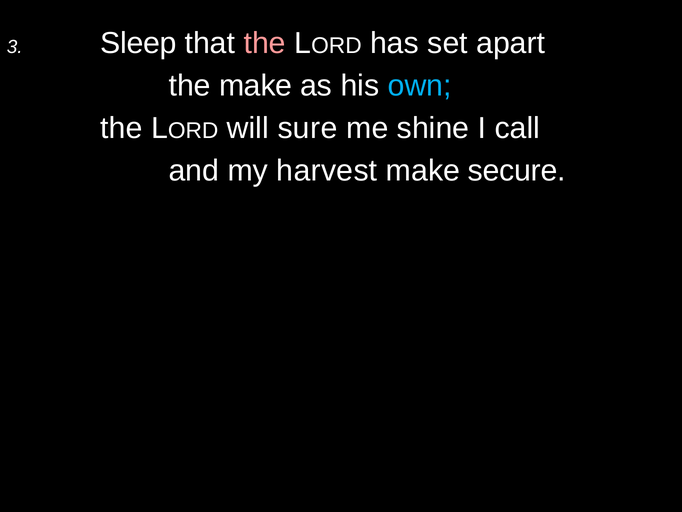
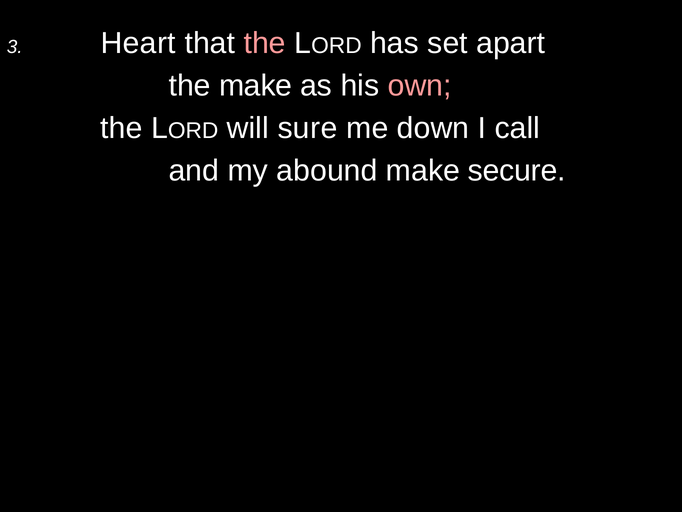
Sleep: Sleep -> Heart
own colour: light blue -> pink
shine: shine -> down
harvest: harvest -> abound
